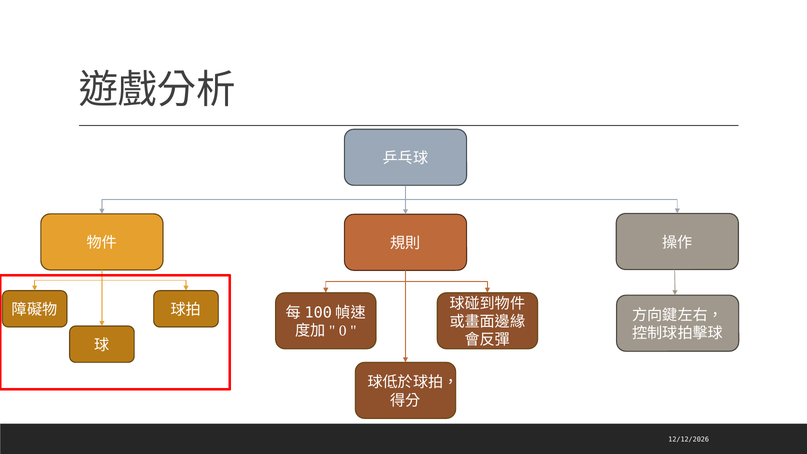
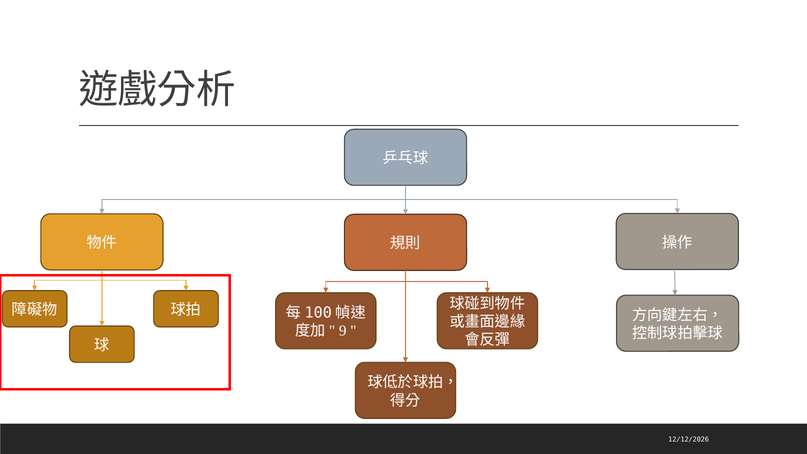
0: 0 -> 9
